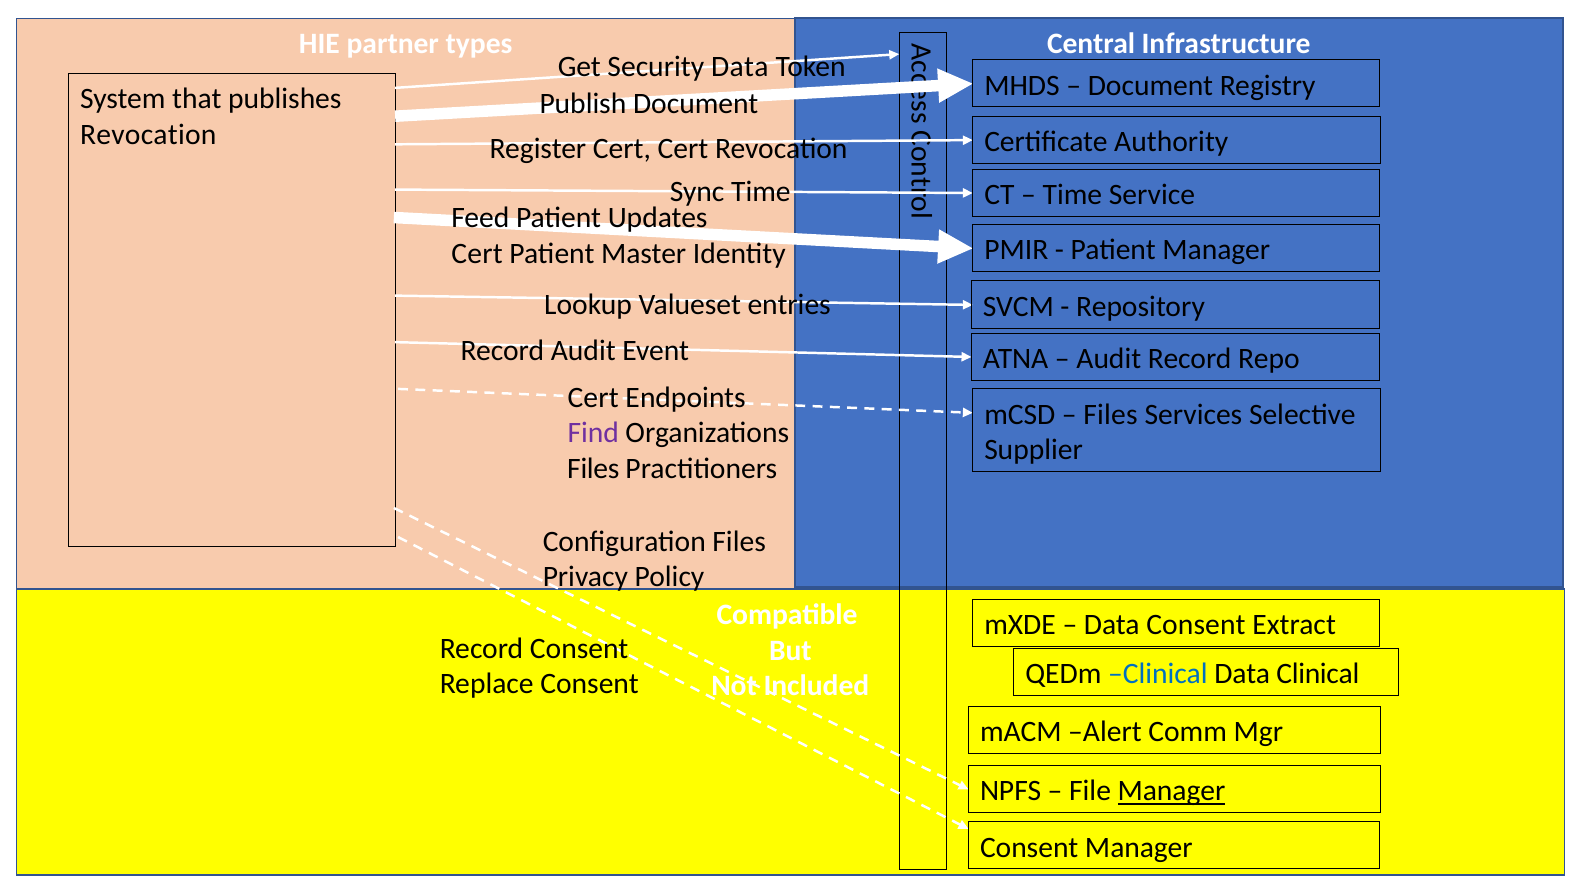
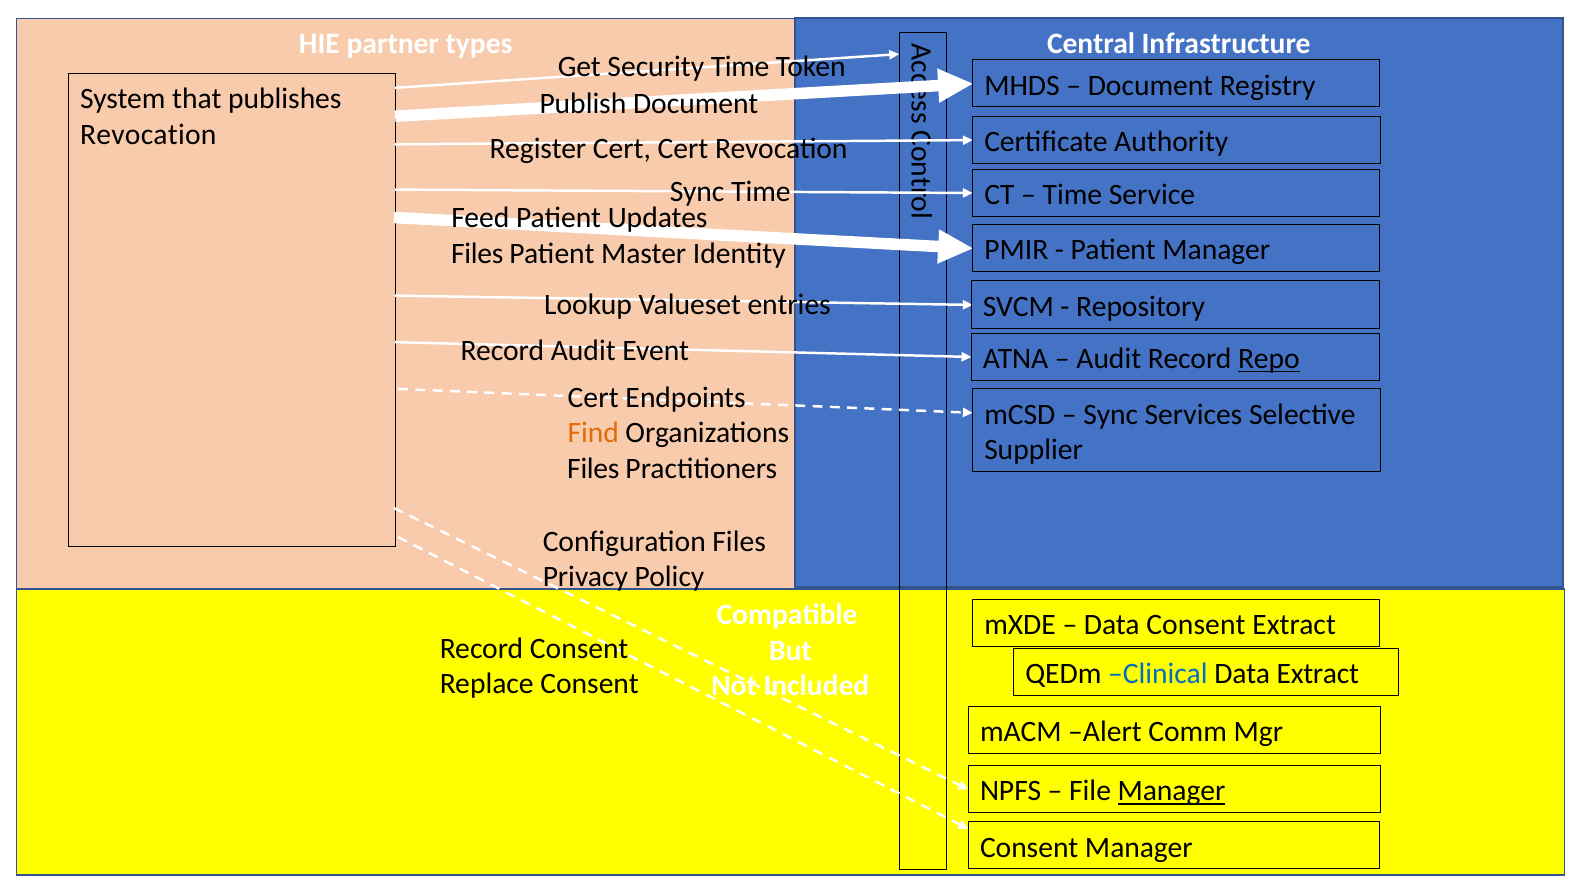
Security Data: Data -> Time
Cert at (477, 253): Cert -> Files
Repo underline: none -> present
Files at (1111, 414): Files -> Sync
Find colour: purple -> orange
Data Clinical: Clinical -> Extract
